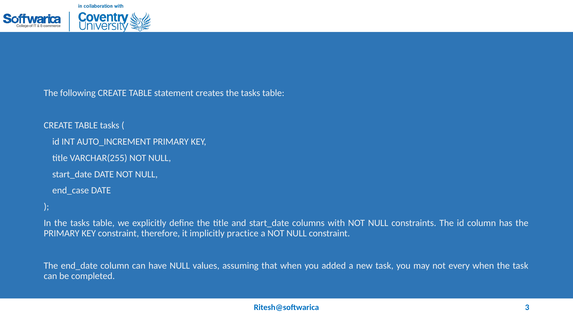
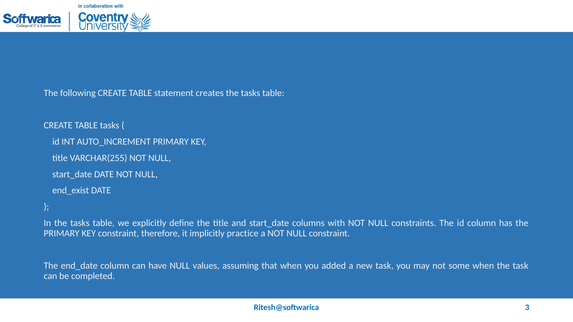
end_case: end_case -> end_exist
every: every -> some
